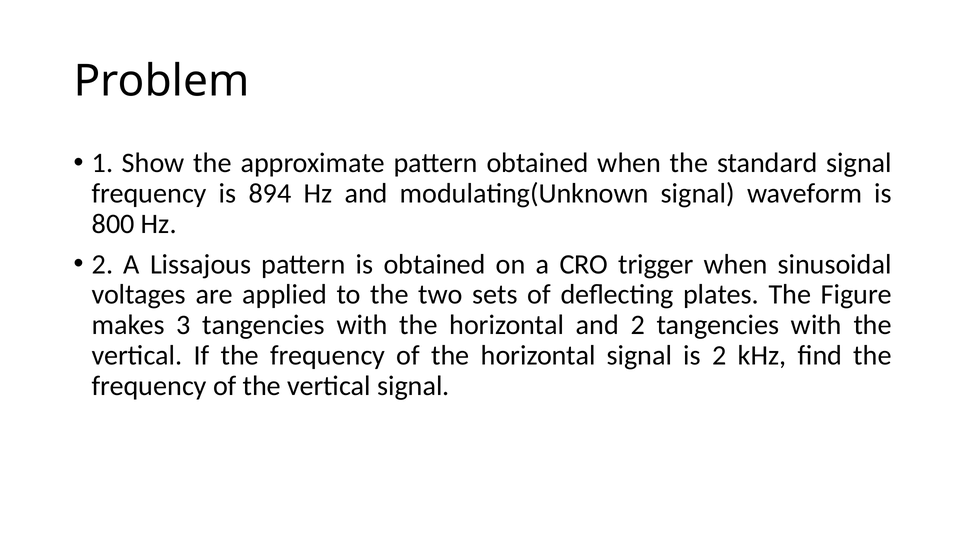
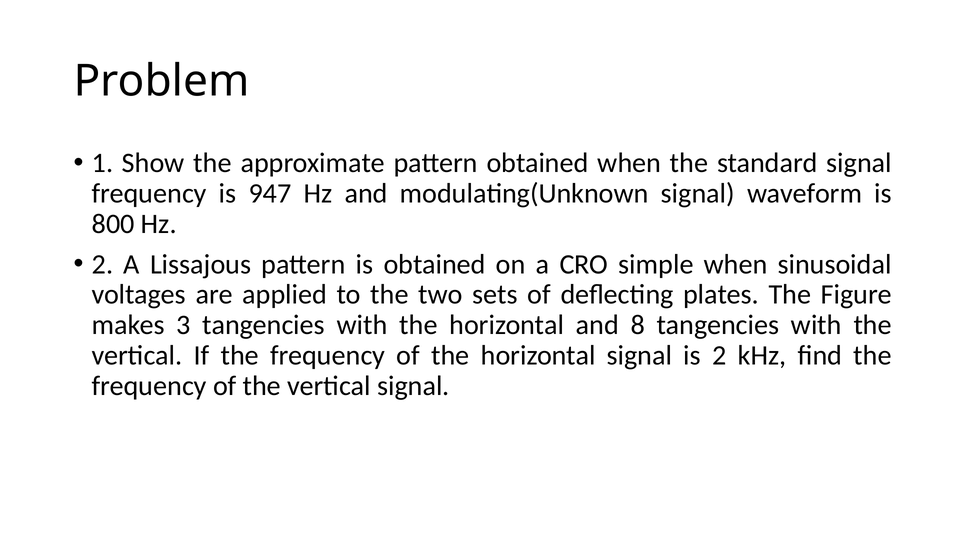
894: 894 -> 947
trigger: trigger -> simple
and 2: 2 -> 8
